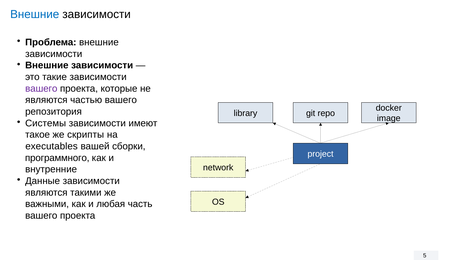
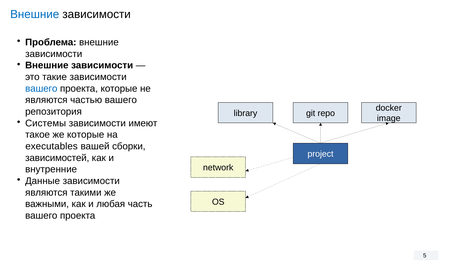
вашего at (41, 88) colour: purple -> blue
же скрипты: скрипты -> которые
программного: программного -> зависимостей
